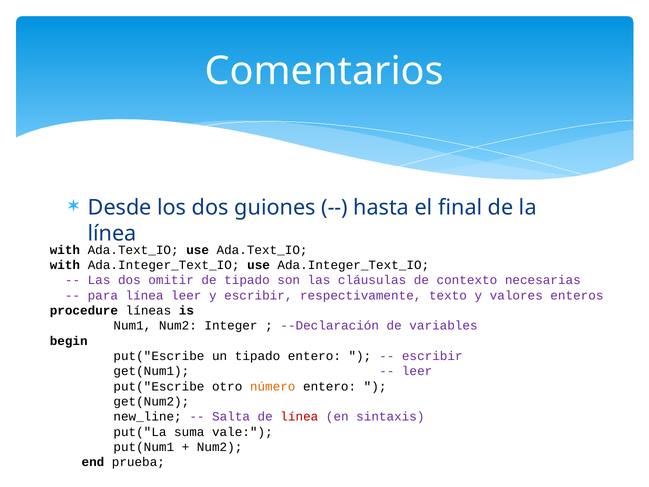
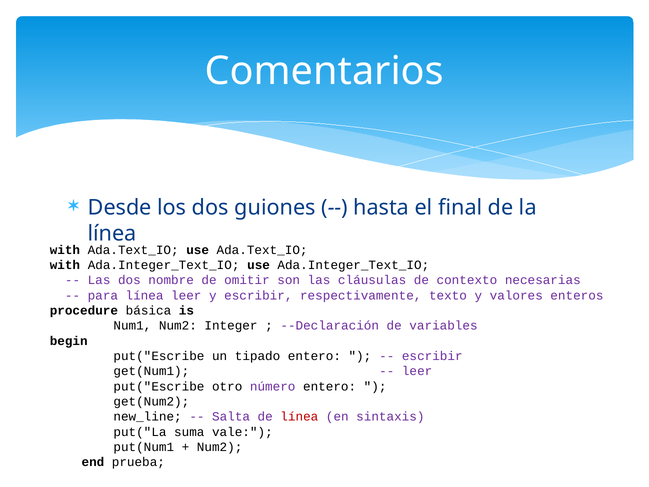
omitir: omitir -> nombre
de tipado: tipado -> omitir
líneas: líneas -> básica
número colour: orange -> purple
